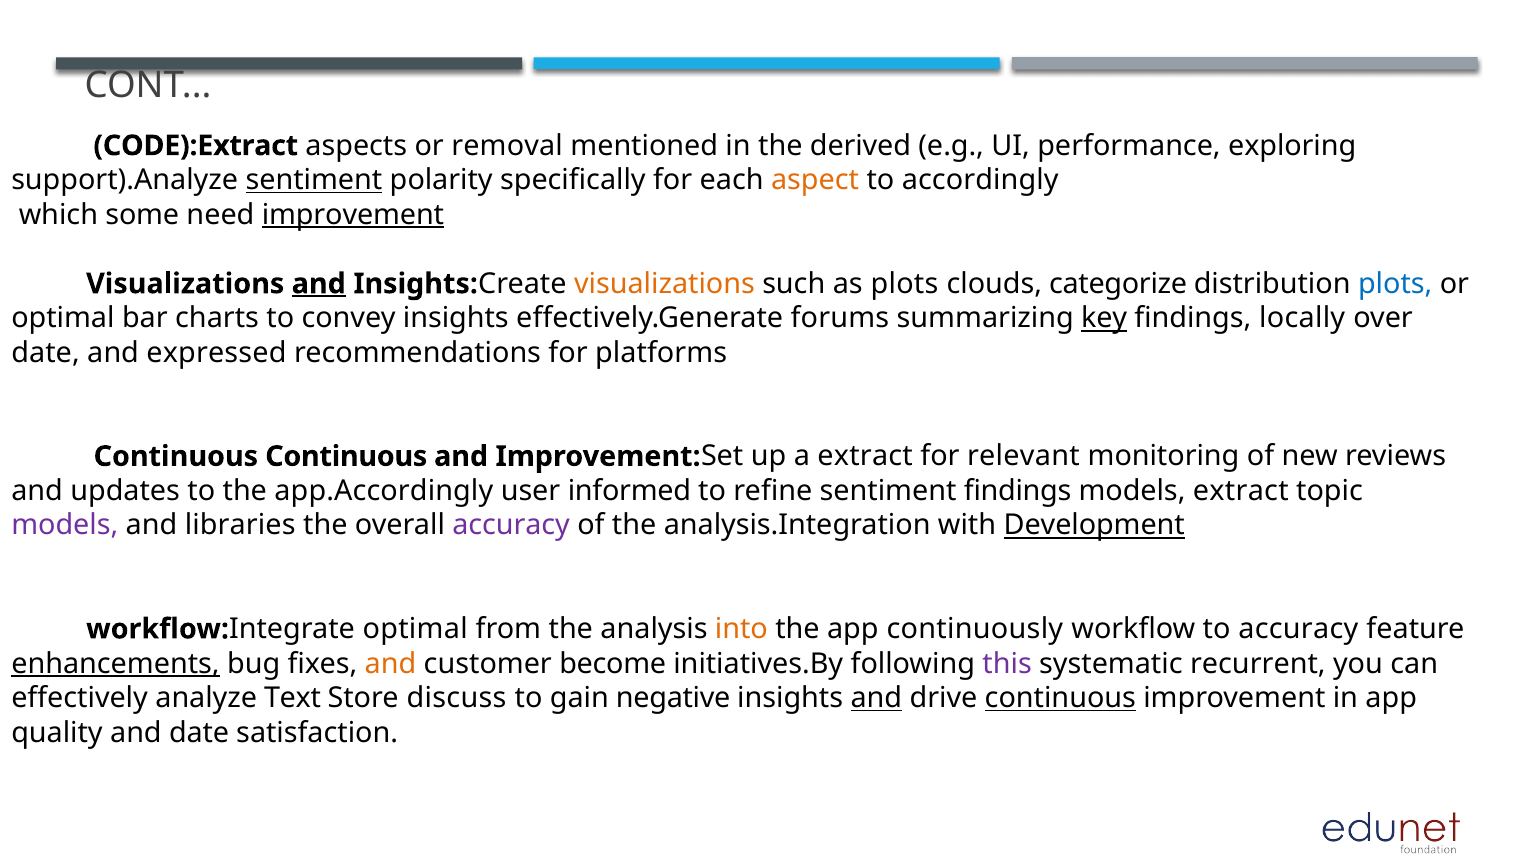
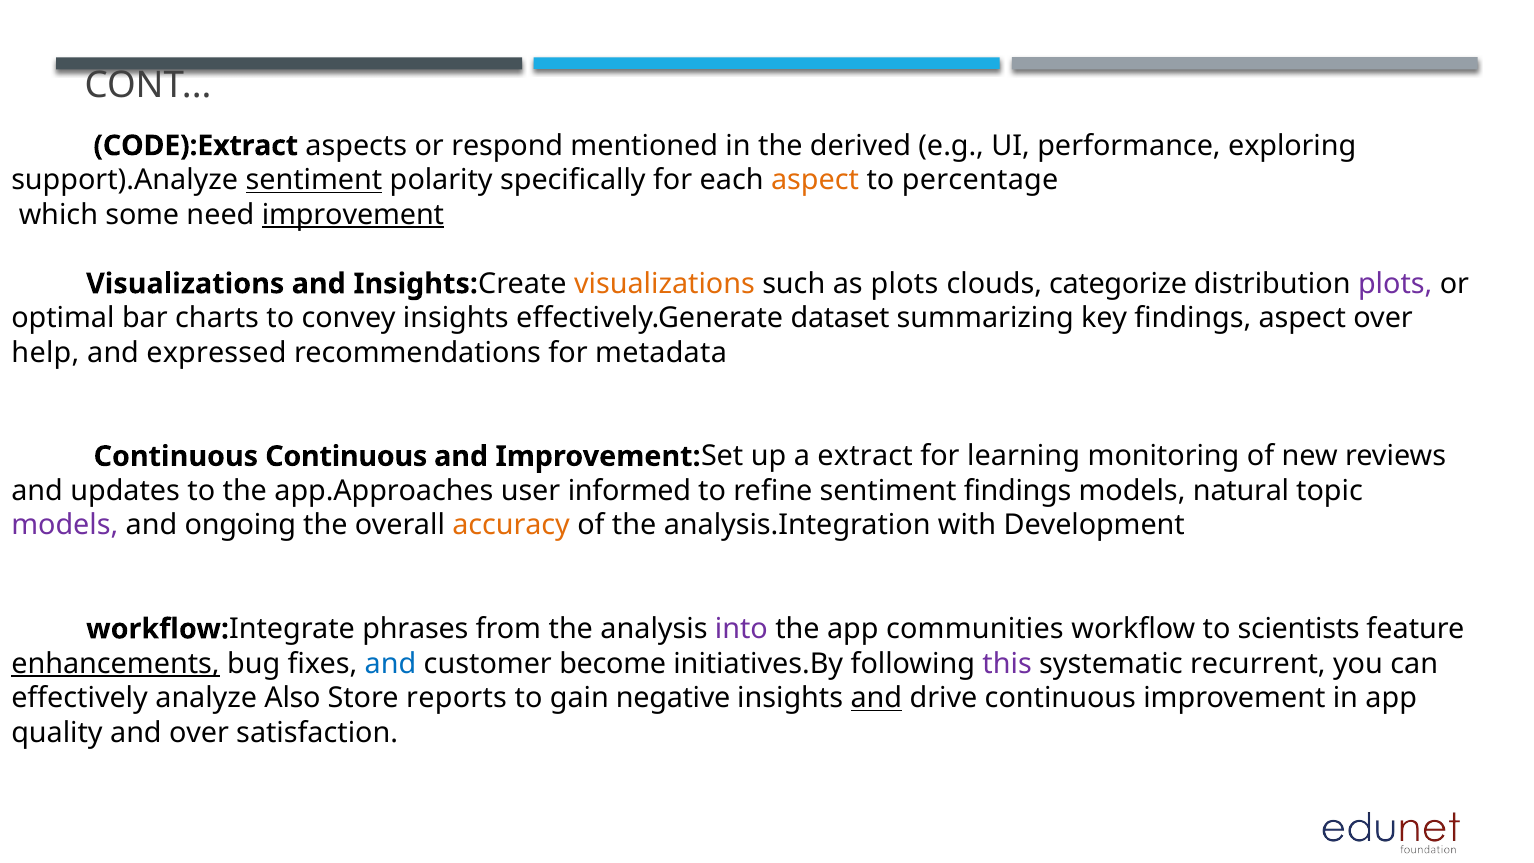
removal: removal -> respond
accordingly: accordingly -> percentage
and at (319, 284) underline: present -> none
plots at (1395, 284) colour: blue -> purple
forums: forums -> dataset
key underline: present -> none
findings locally: locally -> aspect
date at (46, 353): date -> help
platforms: platforms -> metadata
relevant: relevant -> learning
app.Accordingly: app.Accordingly -> app.Approaches
models extract: extract -> natural
libraries: libraries -> ongoing
accuracy at (511, 525) colour: purple -> orange
Development underline: present -> none
optimal at (415, 629): optimal -> phrases
into colour: orange -> purple
continuously: continuously -> communities
to accuracy: accuracy -> scientists
and at (391, 663) colour: orange -> blue
Text: Text -> Also
discuss: discuss -> reports
continuous at (1060, 698) underline: present -> none
and date: date -> over
